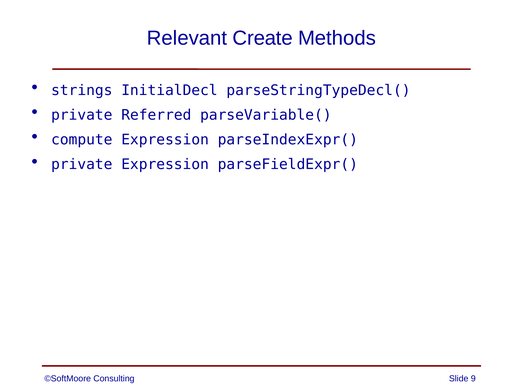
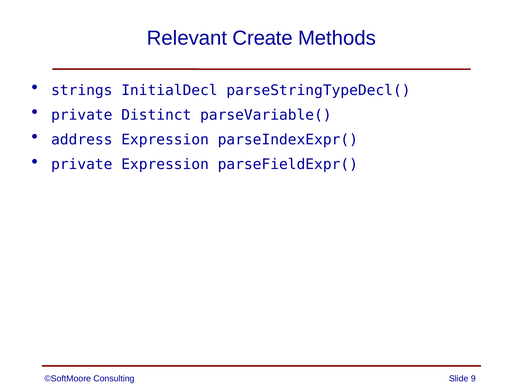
Referred: Referred -> Distinct
compute: compute -> address
